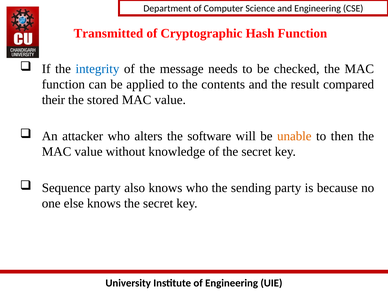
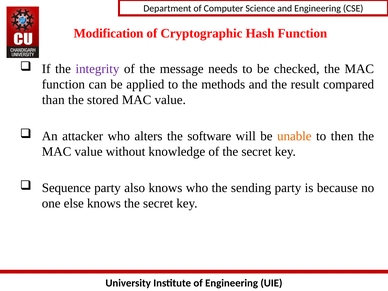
Transmitted: Transmitted -> Modification
integrity colour: blue -> purple
contents: contents -> methods
their: their -> than
